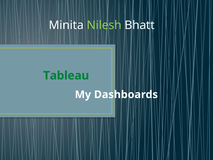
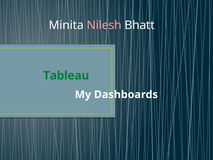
Nilesh colour: light green -> pink
